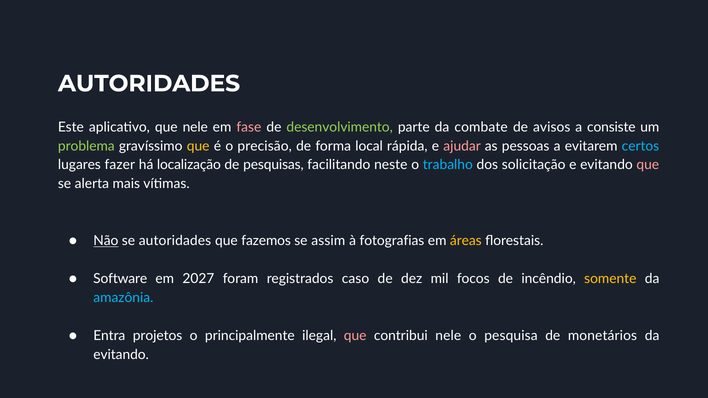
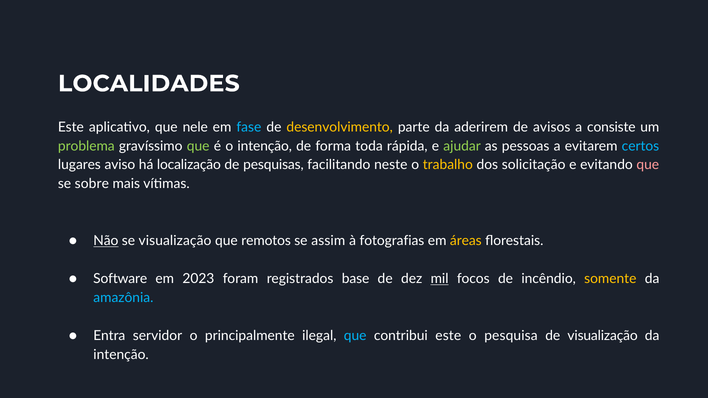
AUTORIDADES at (149, 84): AUTORIDADES -> LOCALIDADES
fase colour: pink -> light blue
desenvolvimento colour: light green -> yellow
combate: combate -> aderirem
que at (198, 146) colour: yellow -> light green
o precisão: precisão -> intenção
local: local -> toda
ajudar colour: pink -> light green
fazer: fazer -> aviso
trabalho colour: light blue -> yellow
alerta: alerta -> sobre
se autoridades: autoridades -> visualização
fazemos: fazemos -> remotos
2027: 2027 -> 2023
caso: caso -> base
mil underline: none -> present
projetos: projetos -> servidor
que at (355, 336) colour: pink -> light blue
contribui nele: nele -> este
de monetários: monetários -> visualização
evitando at (121, 355): evitando -> intenção
